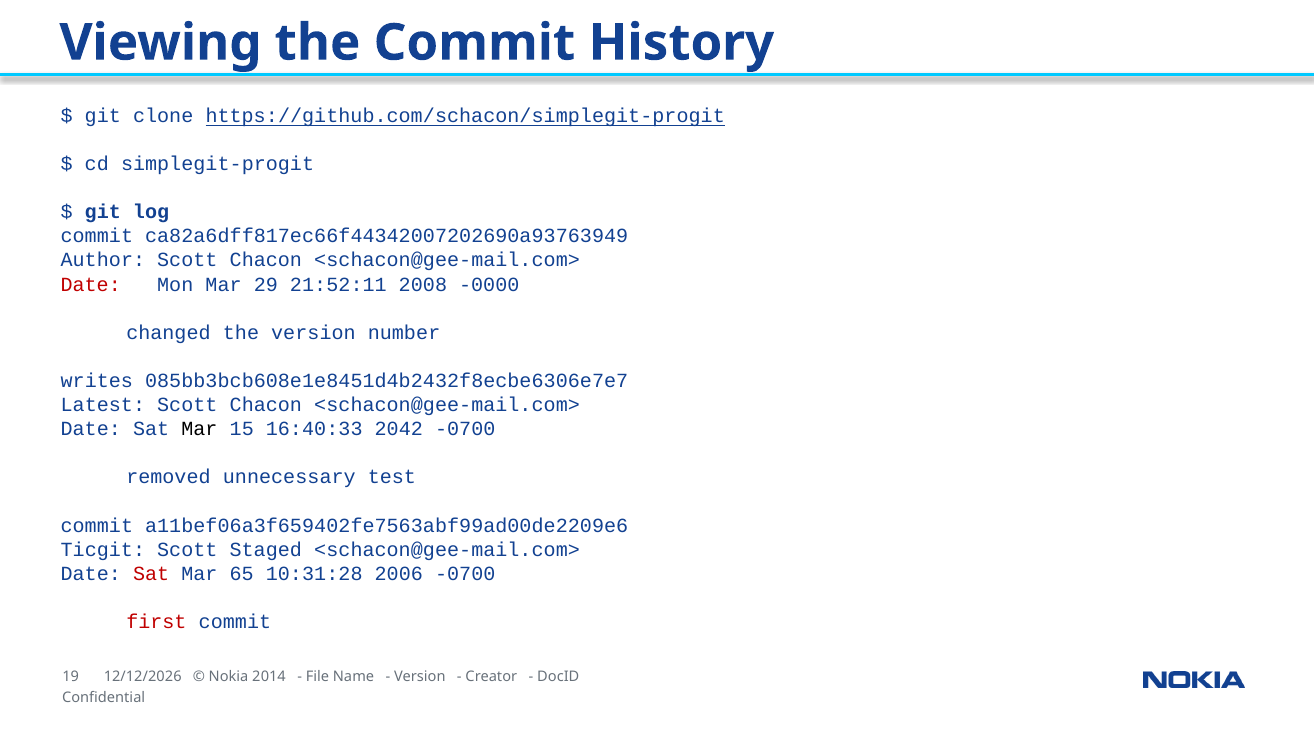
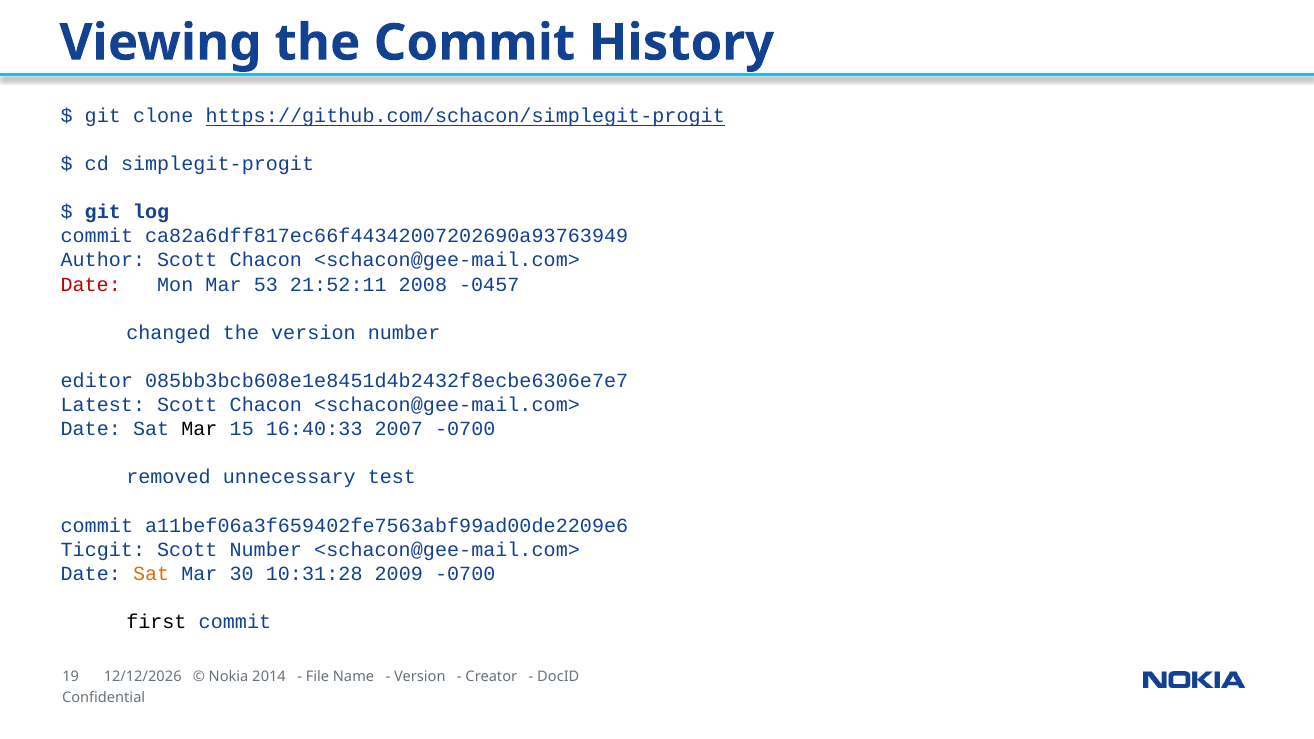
29: 29 -> 53
-0000: -0000 -> -0457
writes: writes -> editor
2042: 2042 -> 2007
Scott Staged: Staged -> Number
Sat at (151, 574) colour: red -> orange
65: 65 -> 30
2006: 2006 -> 2009
first colour: red -> black
